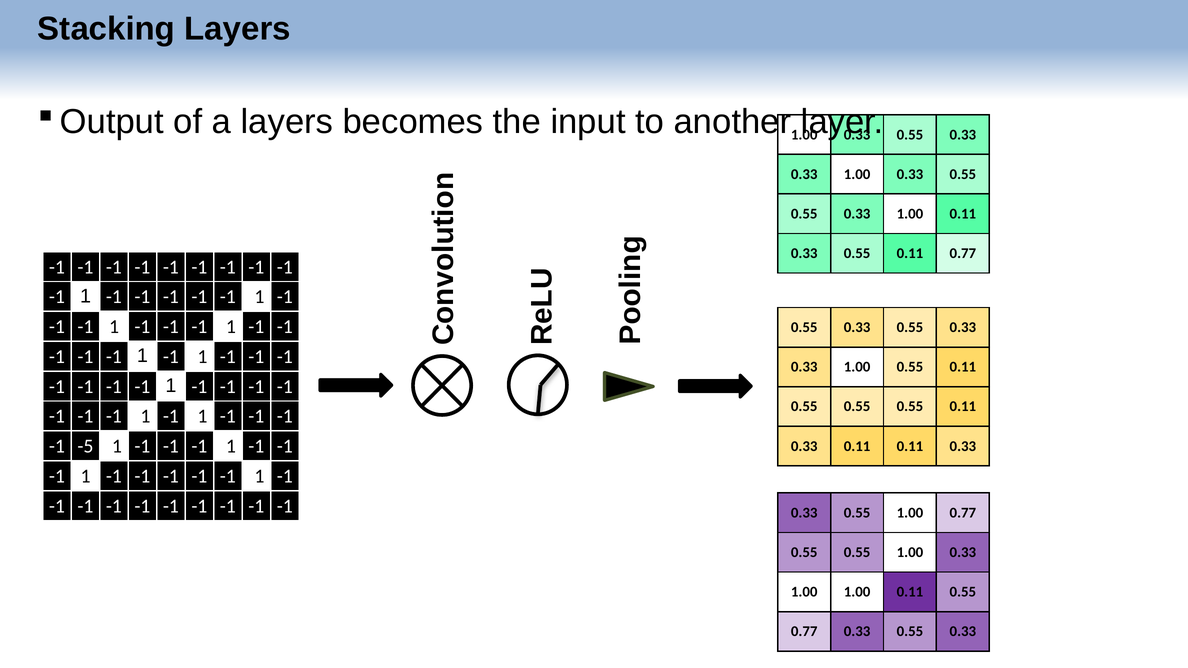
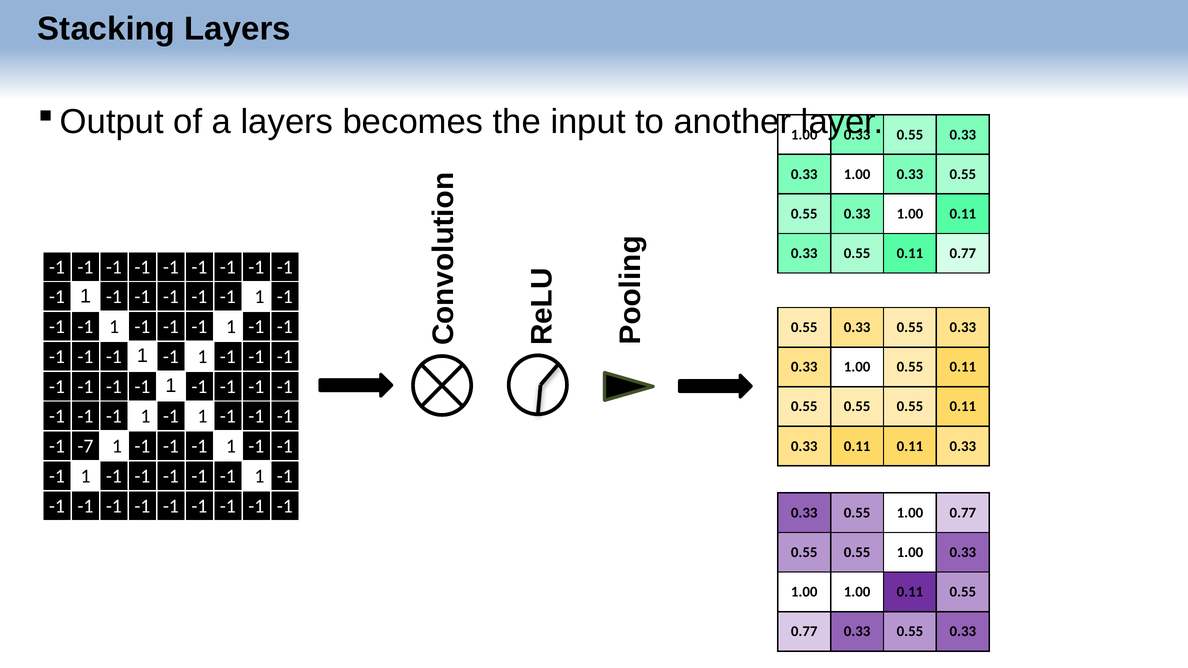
-5: -5 -> -7
